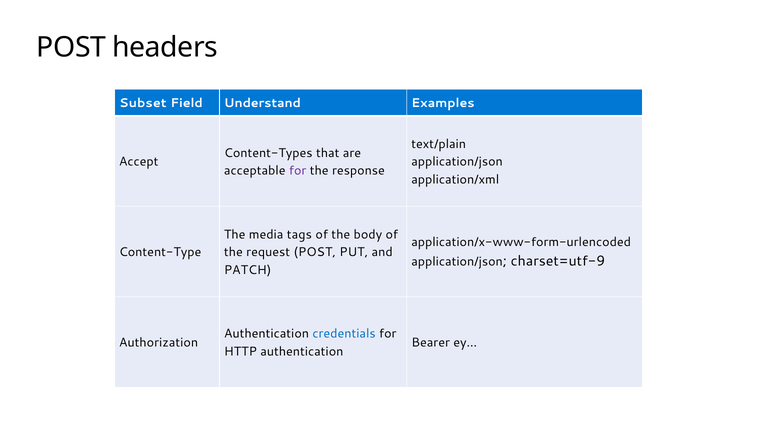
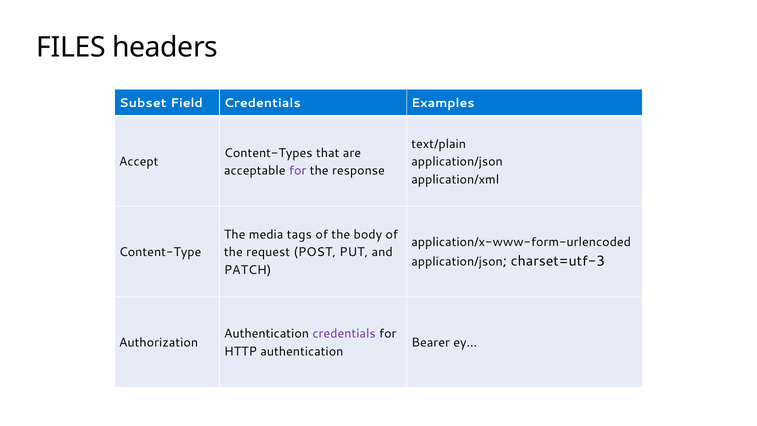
POST at (71, 48): POST -> FILES
Field Understand: Understand -> Credentials
charset=utf-9: charset=utf-9 -> charset=utf-3
credentials at (344, 334) colour: blue -> purple
